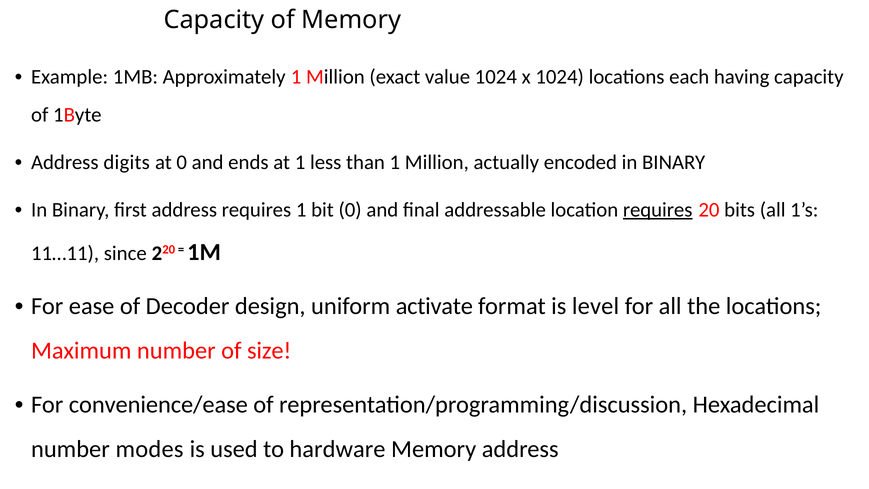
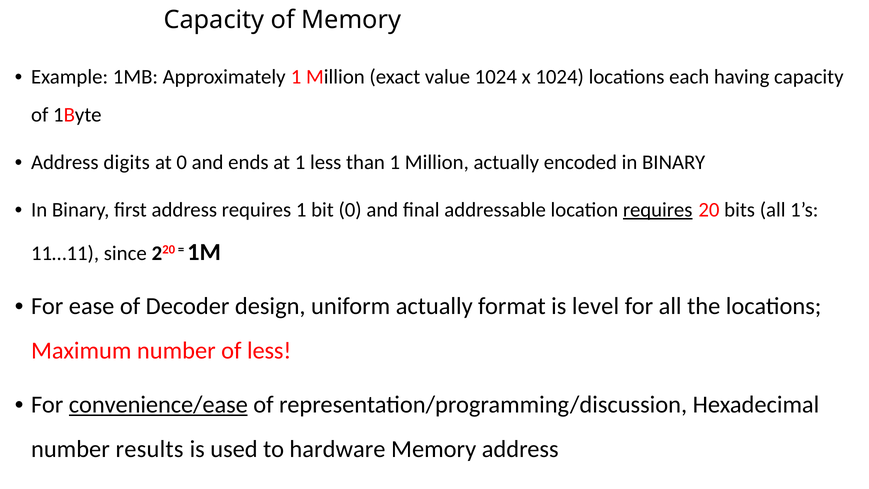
uniform activate: activate -> actually
of size: size -> less
convenience/ease underline: none -> present
modes: modes -> results
